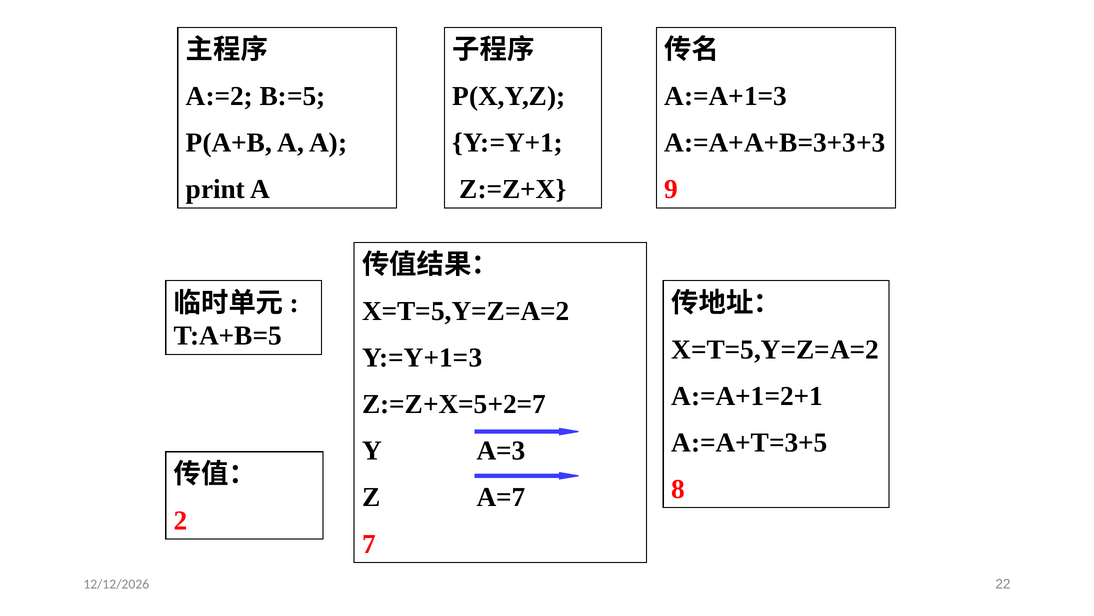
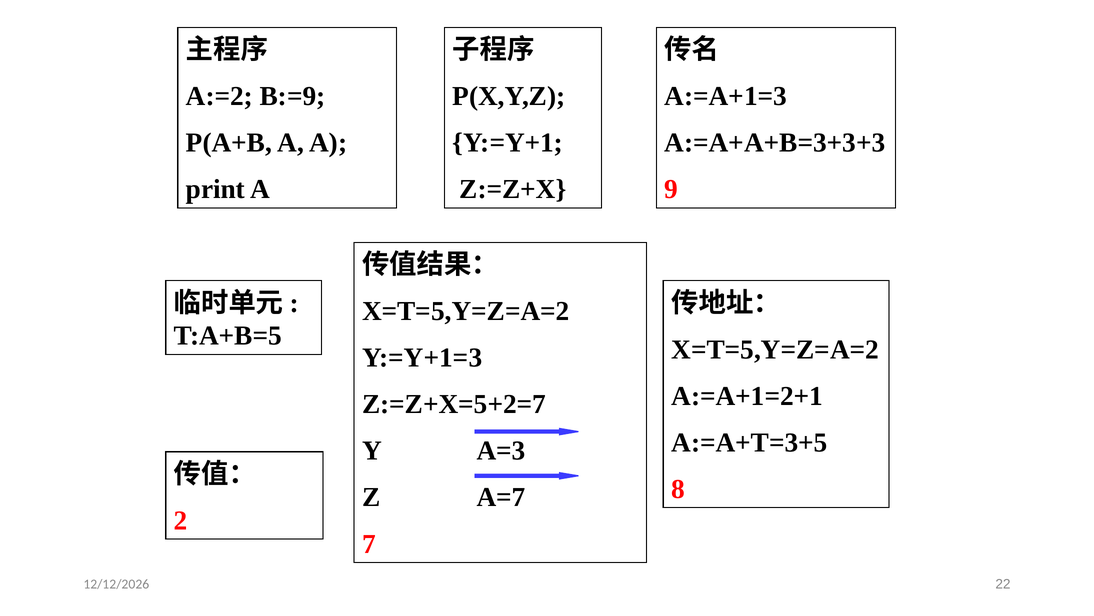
B:=5: B:=5 -> B:=9
